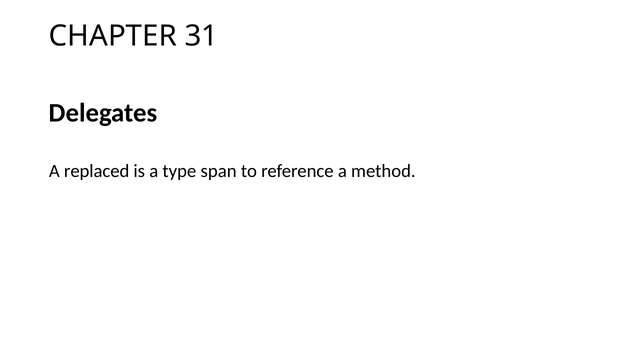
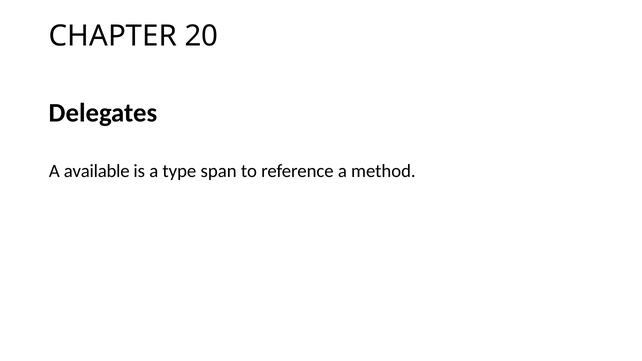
31: 31 -> 20
replaced: replaced -> available
